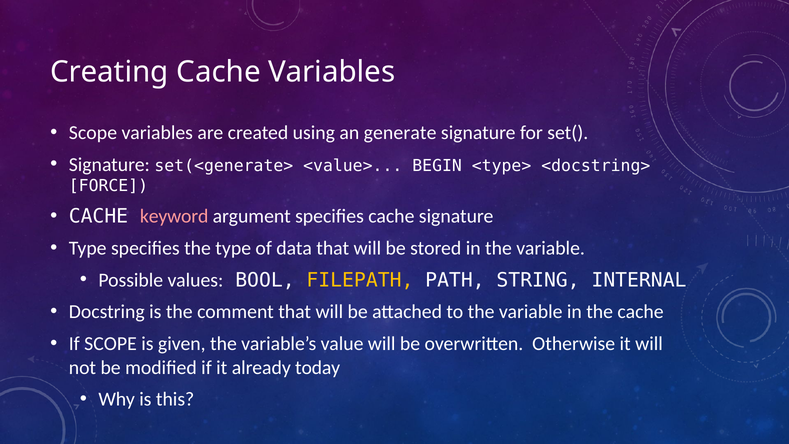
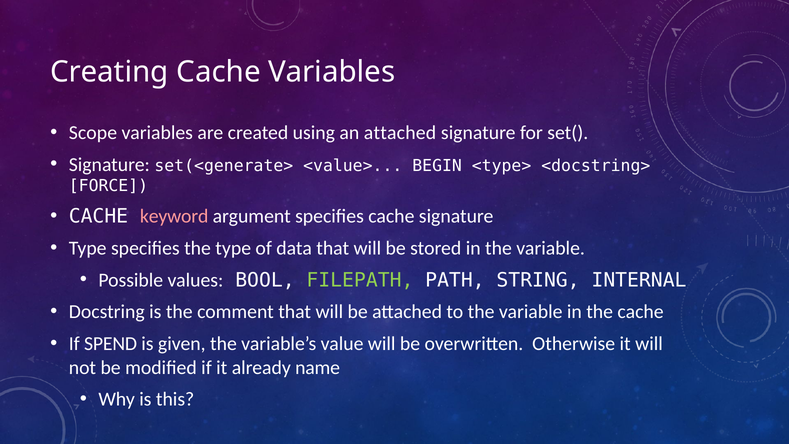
an generate: generate -> attached
FILEPATH colour: yellow -> light green
If SCOPE: SCOPE -> SPEND
today: today -> name
